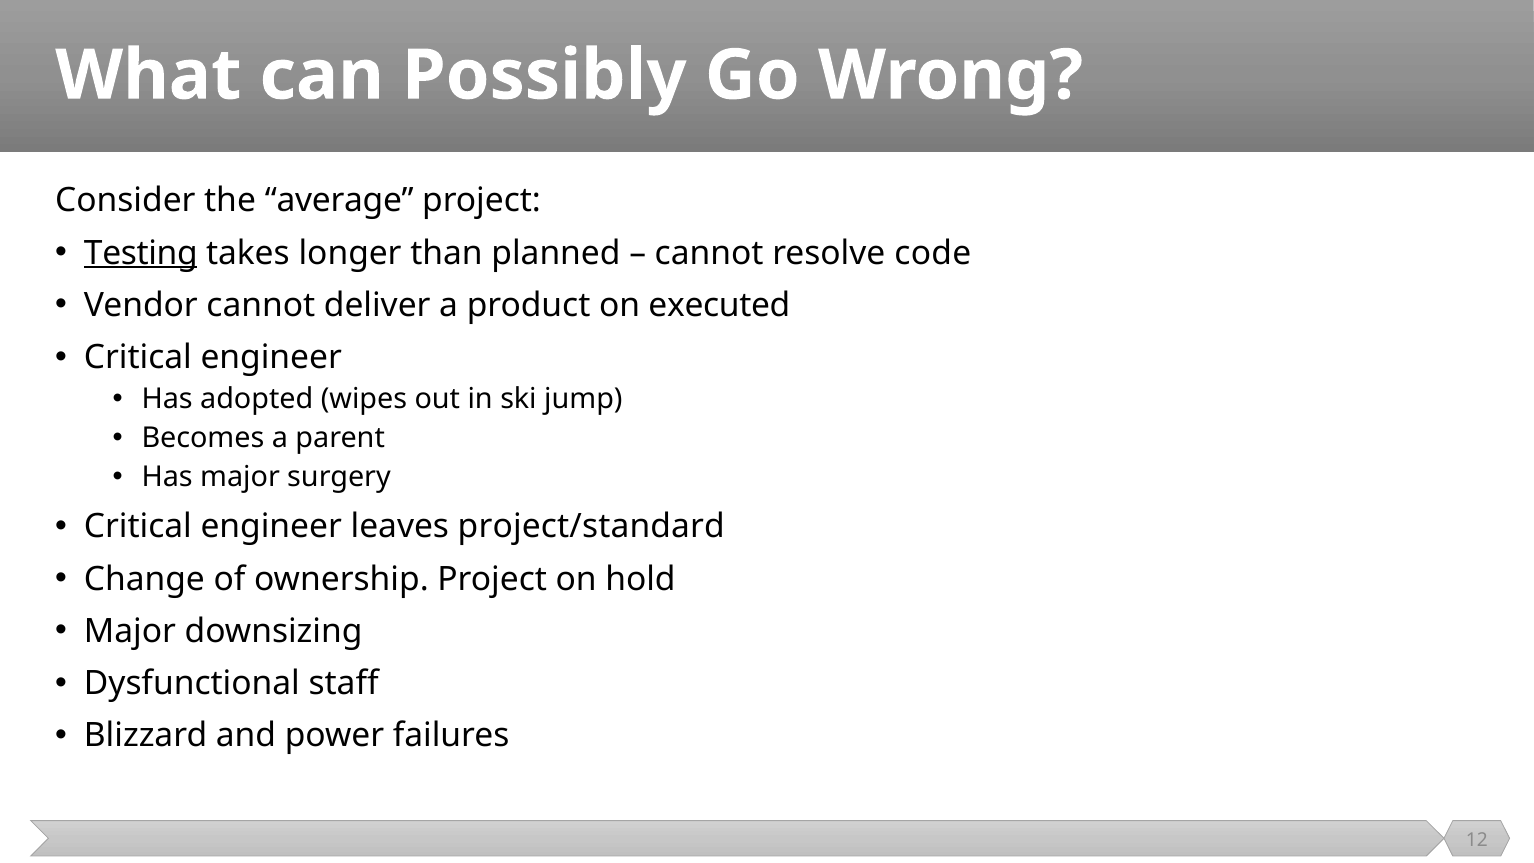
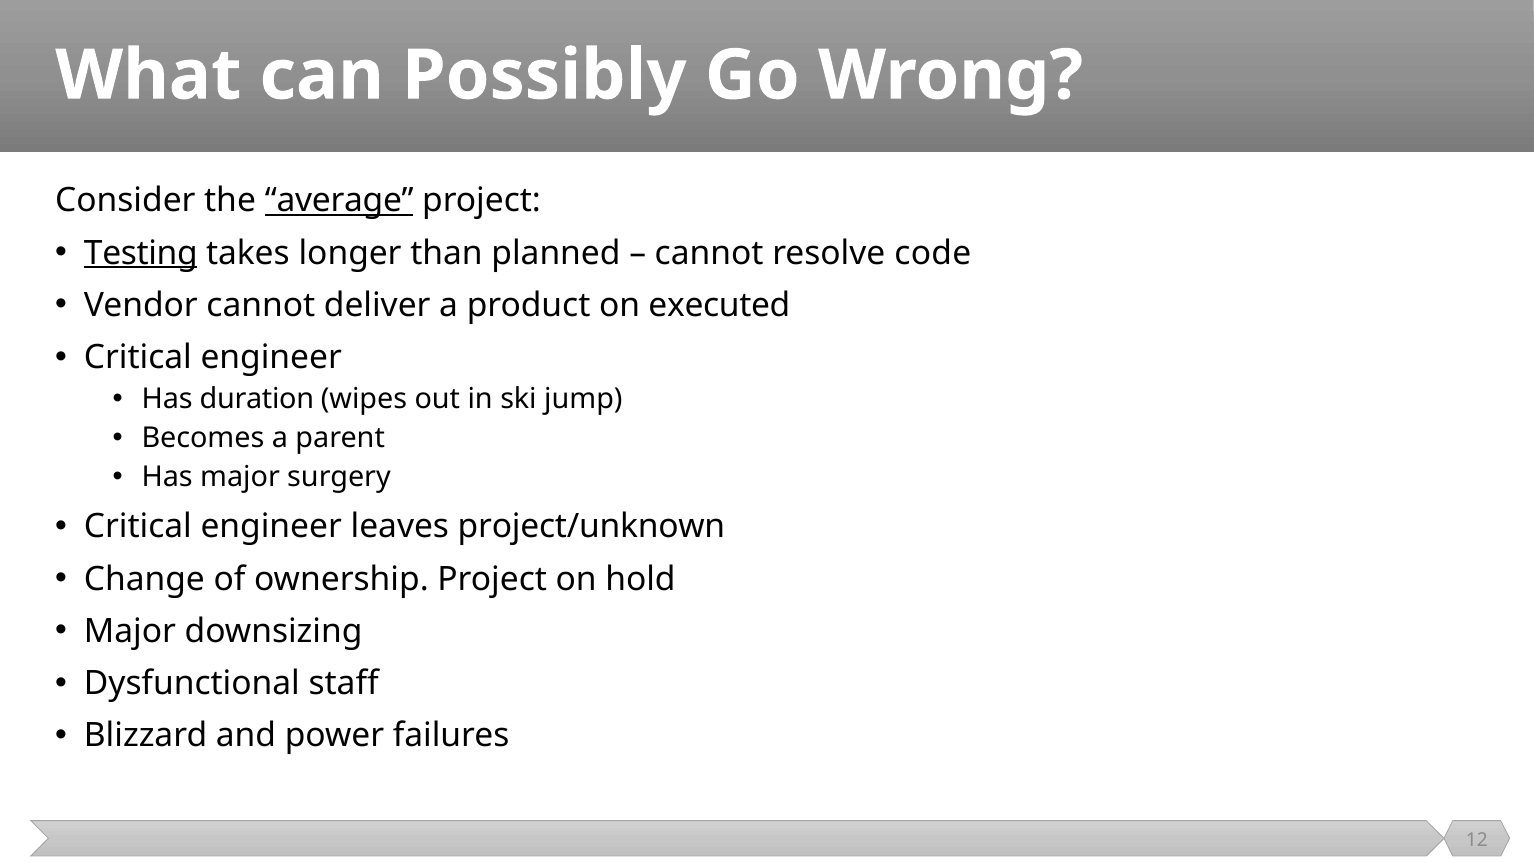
average underline: none -> present
adopted: adopted -> duration
project/standard: project/standard -> project/unknown
